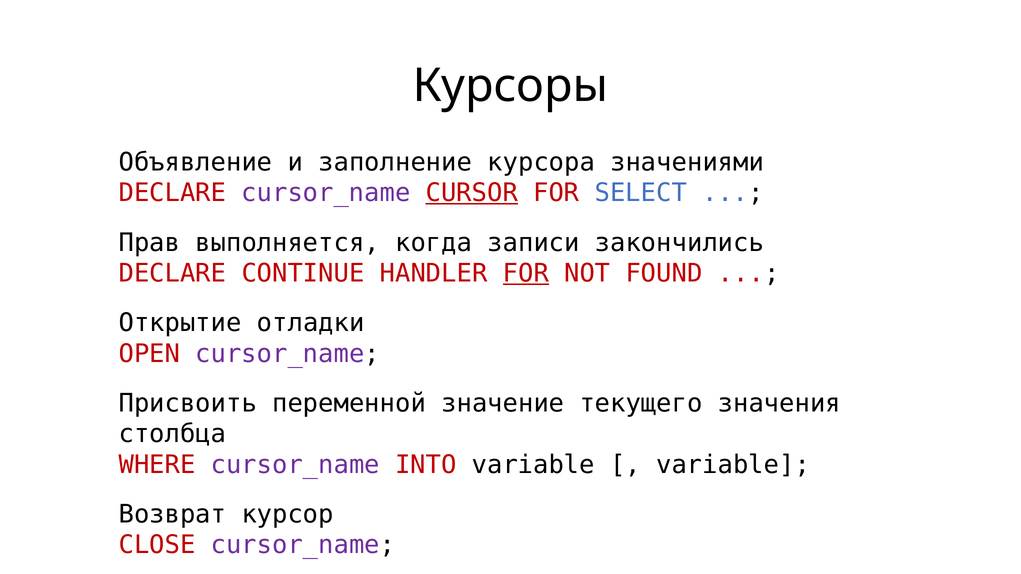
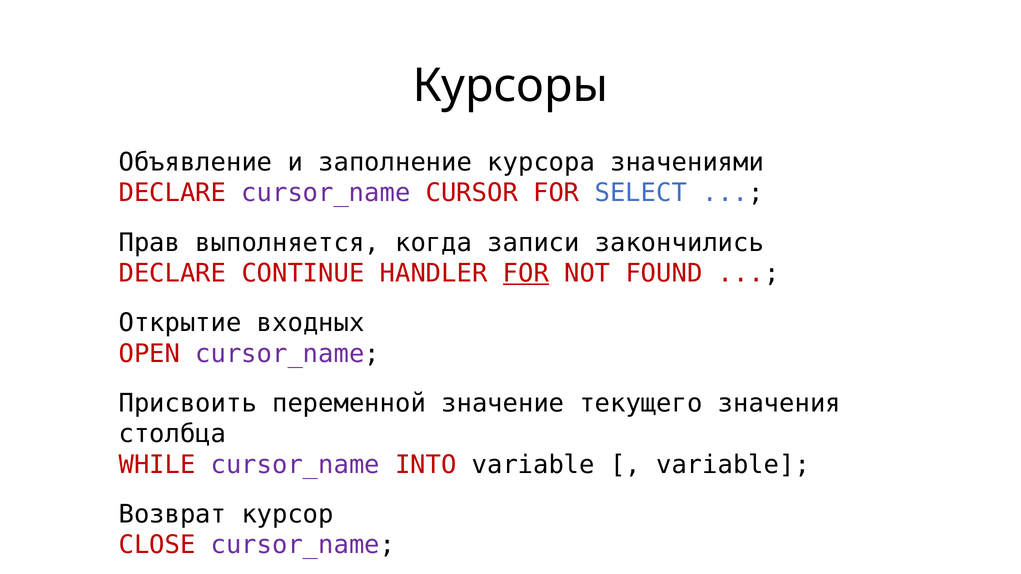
CURSOR underline: present -> none
отладки: отладки -> входных
WHERE: WHERE -> WHILE
